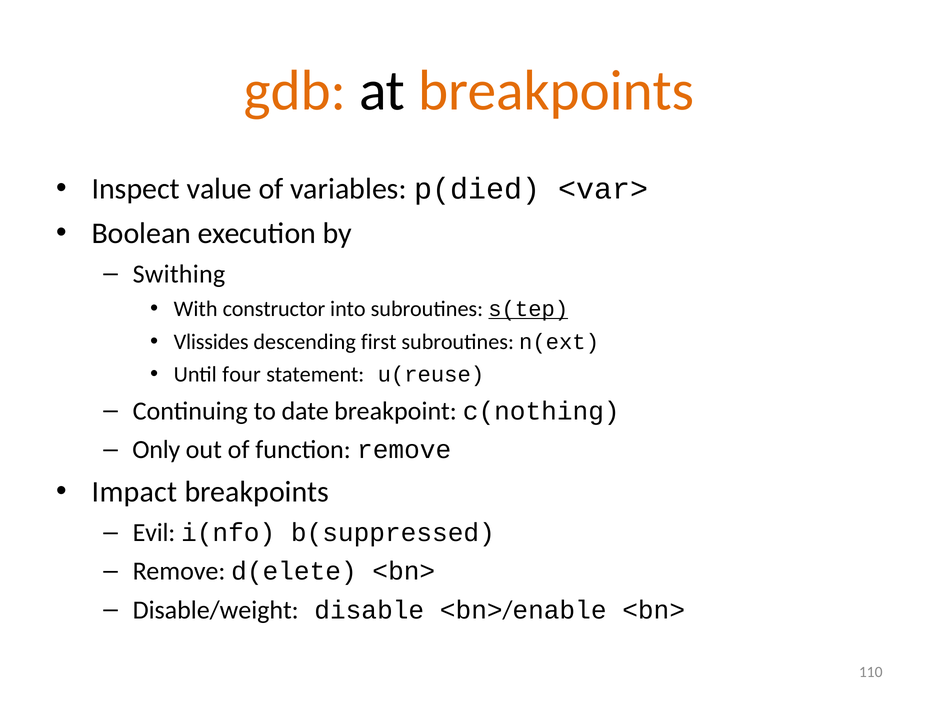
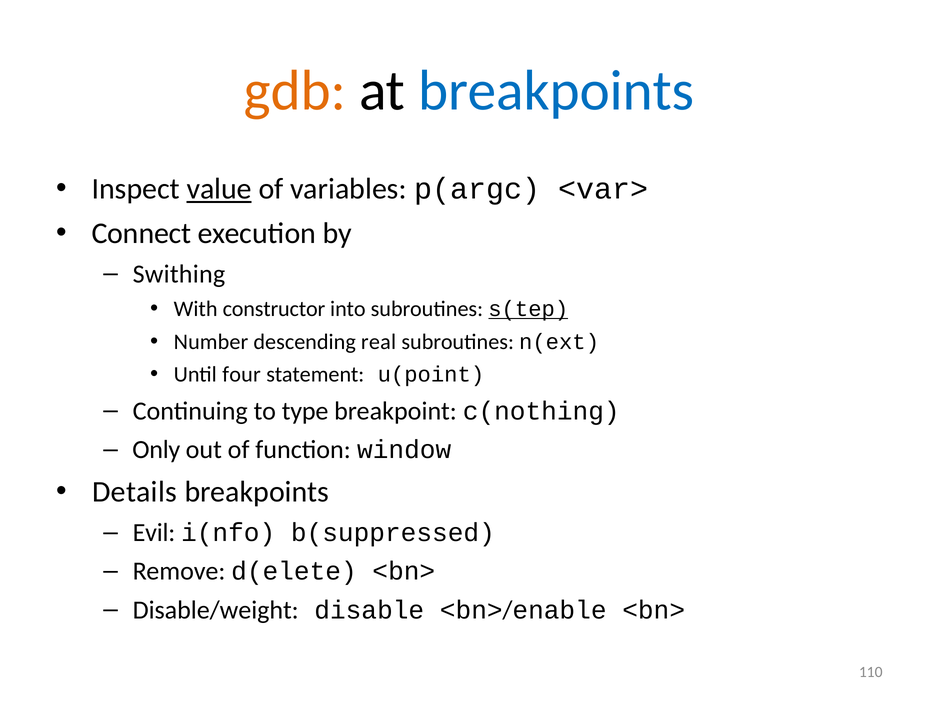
breakpoints at (556, 91) colour: orange -> blue
value underline: none -> present
p(died: p(died -> p(argc
Boolean: Boolean -> Connect
Vlissides: Vlissides -> Number
first: first -> real
u(reuse: u(reuse -> u(point
date: date -> type
function remove: remove -> window
Impact: Impact -> Details
